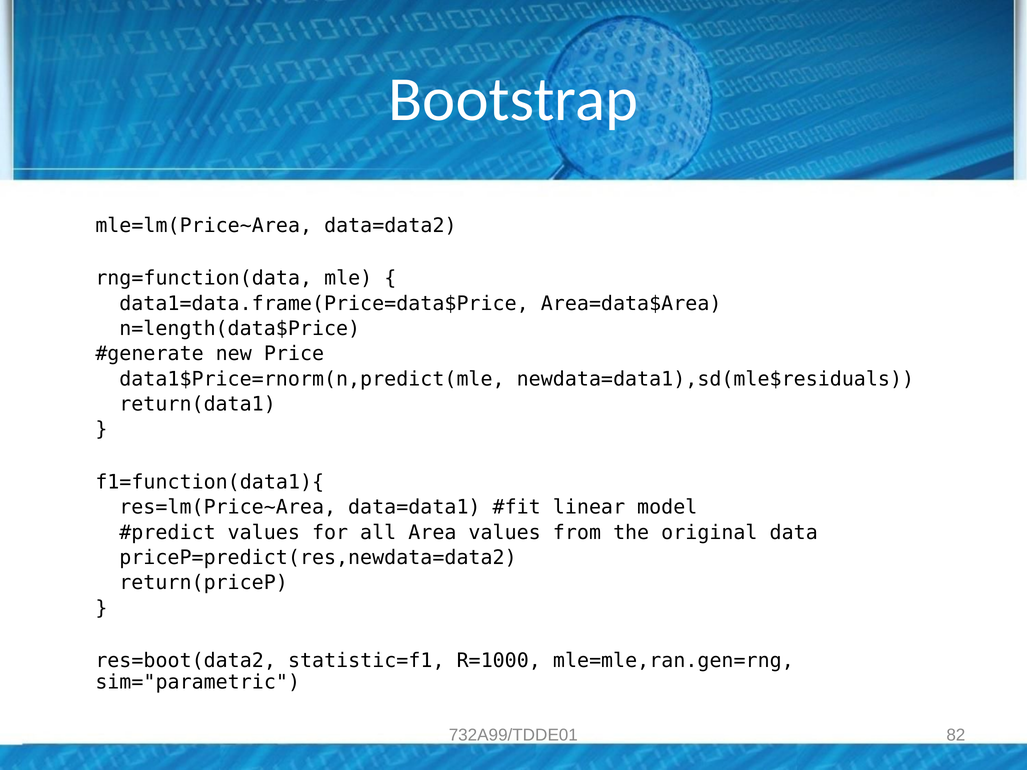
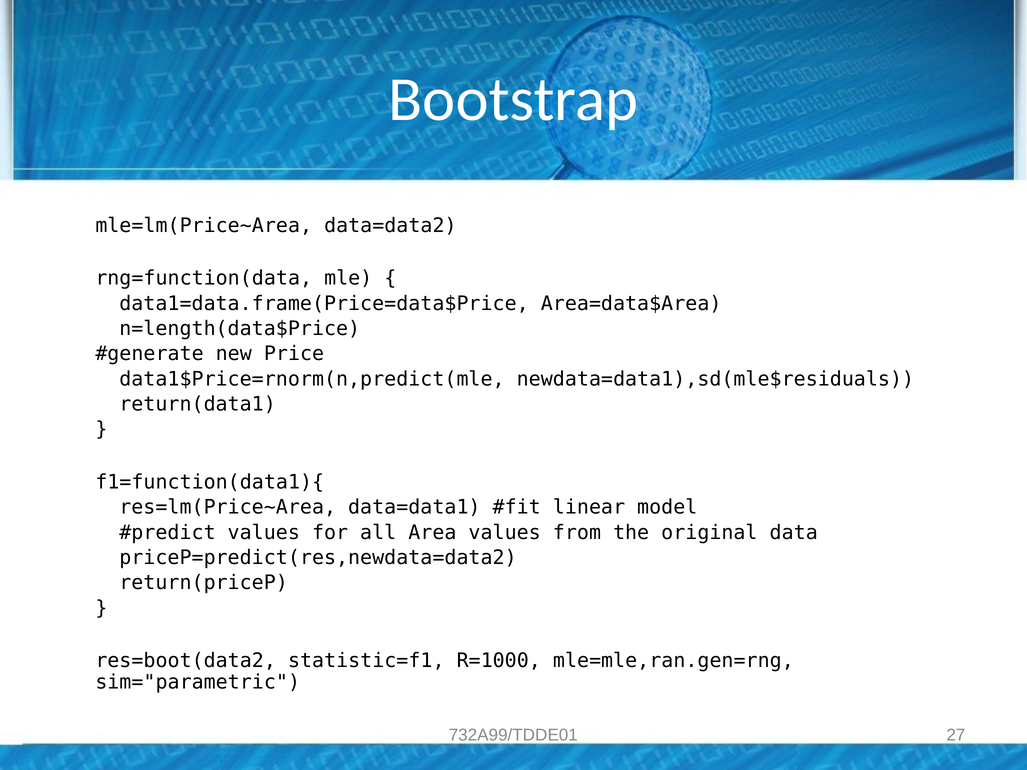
82: 82 -> 27
